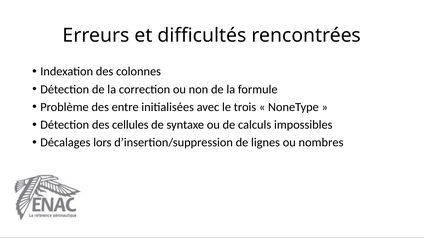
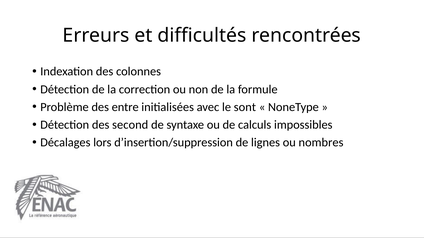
trois: trois -> sont
cellules: cellules -> second
